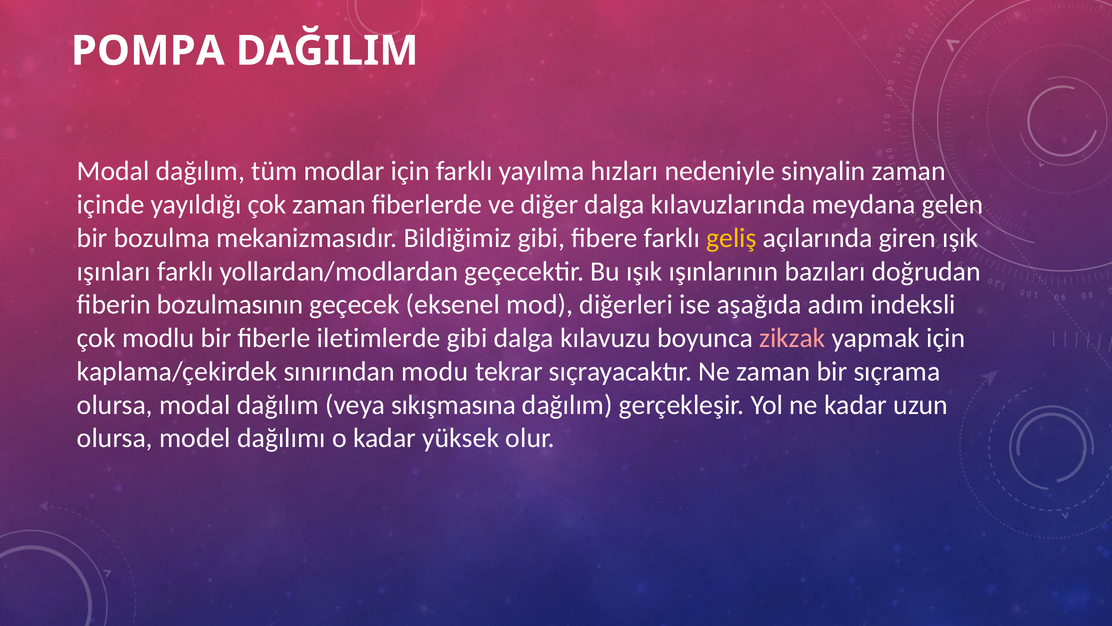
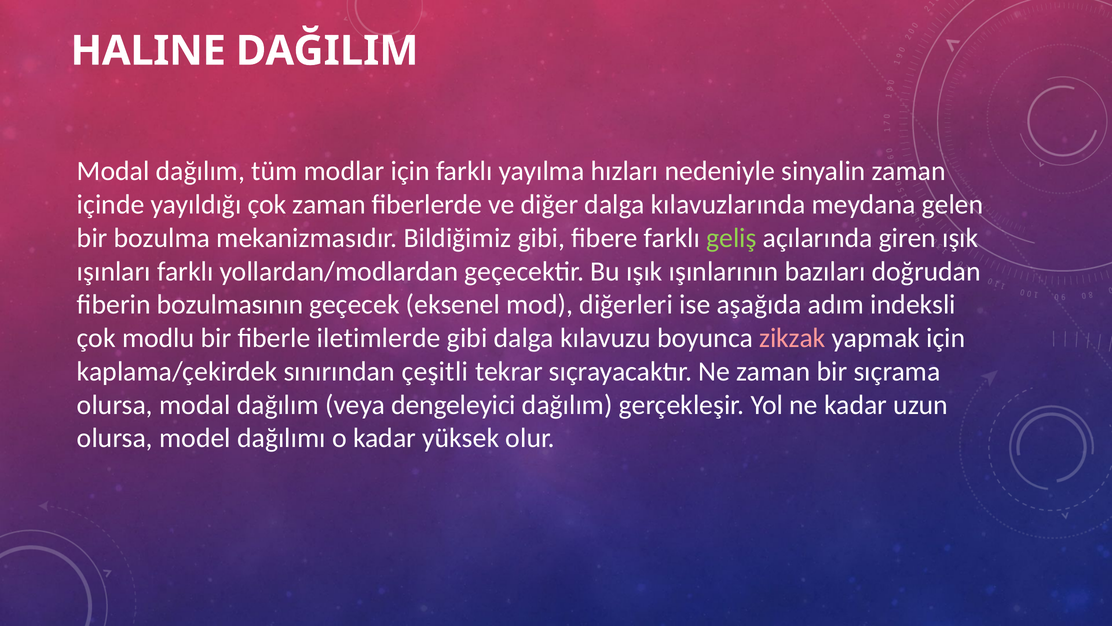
POMPA: POMPA -> HALINE
geliş colour: yellow -> light green
modu: modu -> çeşitli
sıkışmasına: sıkışmasına -> dengeleyici
